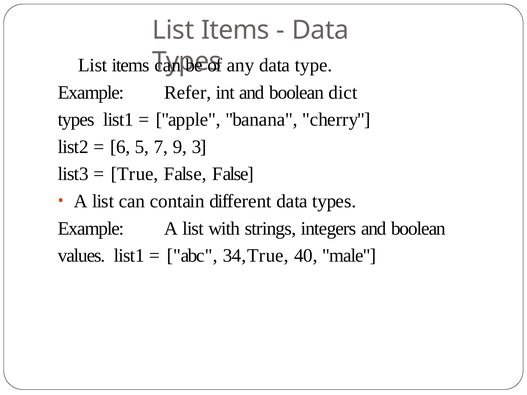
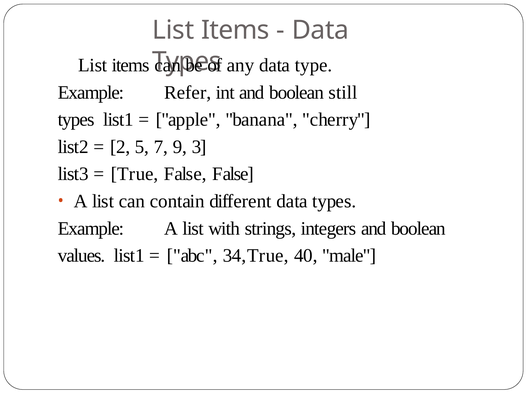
dict: dict -> still
6: 6 -> 2
